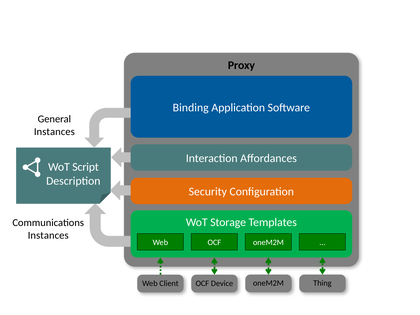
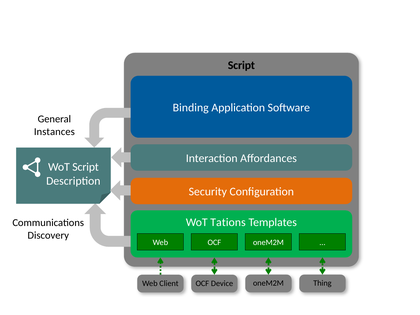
Proxy at (241, 65): Proxy -> Script
Storage: Storage -> Tations
Instances at (48, 235): Instances -> Discovery
